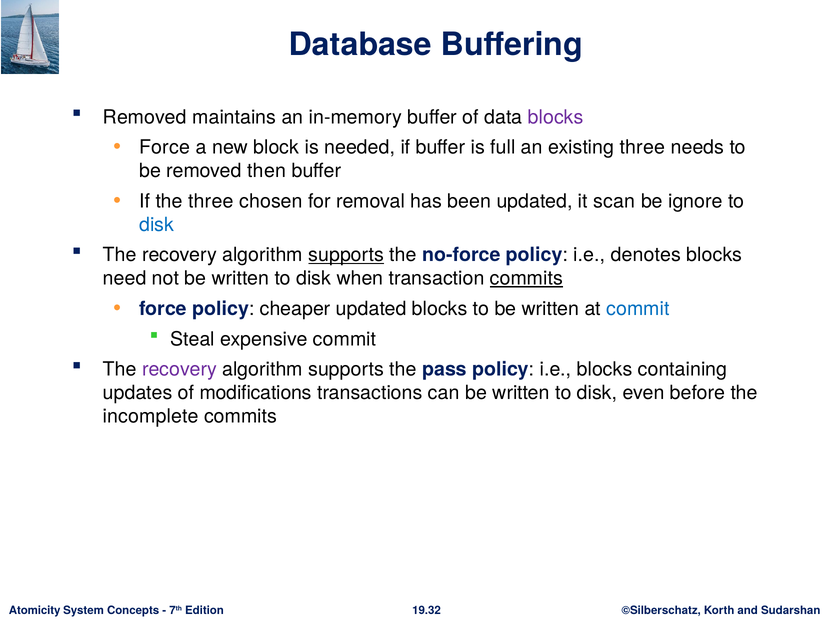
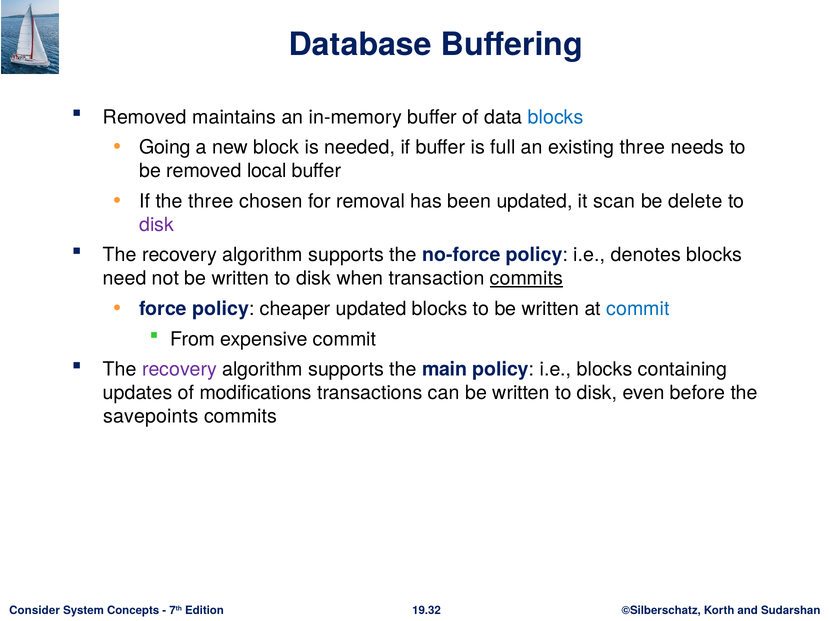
blocks at (556, 117) colour: purple -> blue
Force at (165, 148): Force -> Going
then: then -> local
ignore: ignore -> delete
disk at (157, 225) colour: blue -> purple
supports at (346, 255) underline: present -> none
Steal: Steal -> From
pass: pass -> main
incomplete: incomplete -> savepoints
Atomicity: Atomicity -> Consider
